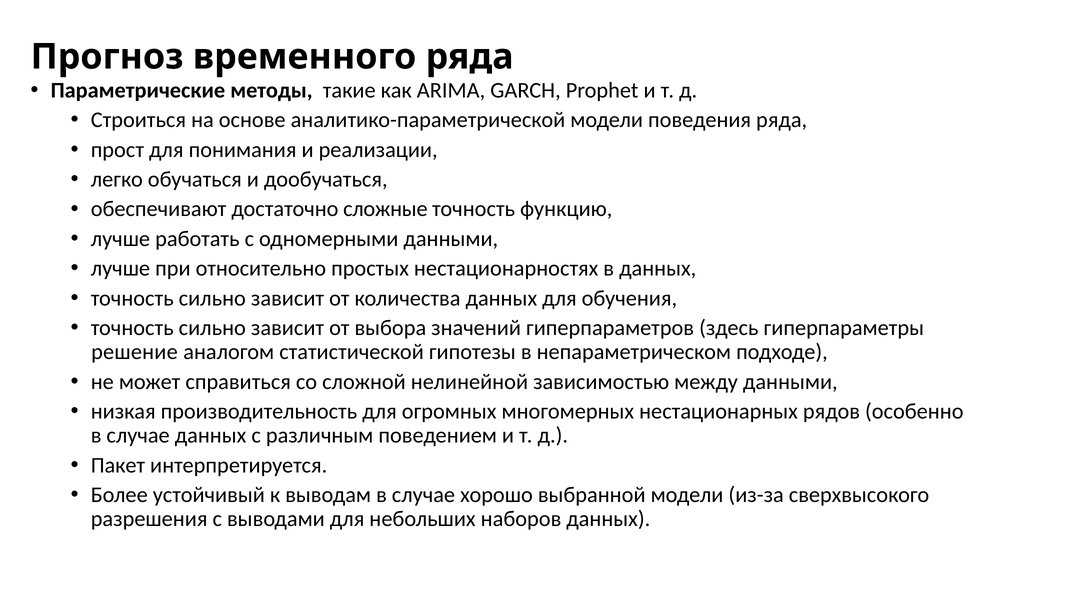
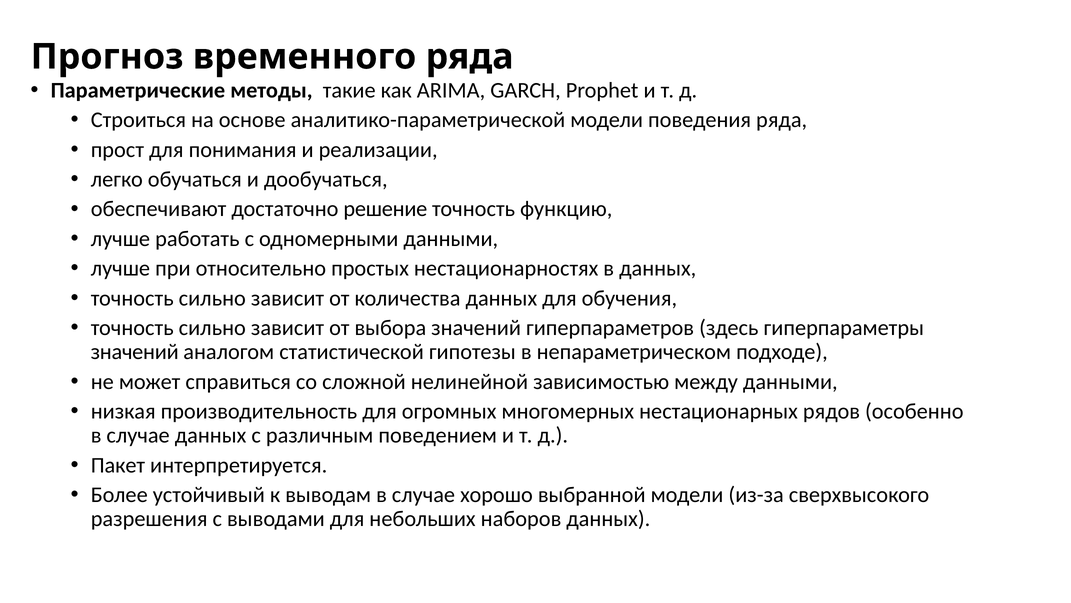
сложные: сложные -> решение
решение at (134, 352): решение -> значений
